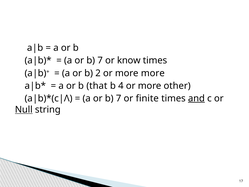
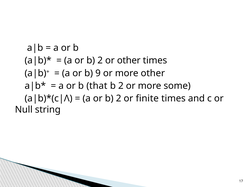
7 at (100, 60): 7 -> 2
or know: know -> other
2: 2 -> 9
more more: more -> other
4 at (121, 86): 4 -> 2
other: other -> some
7 at (119, 98): 7 -> 2
and underline: present -> none
Null underline: present -> none
